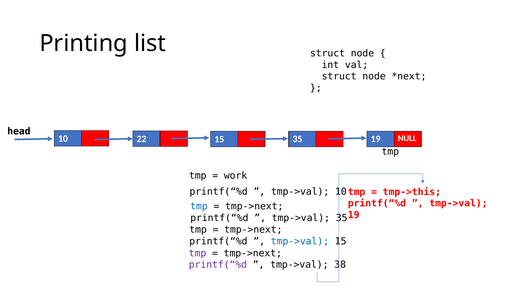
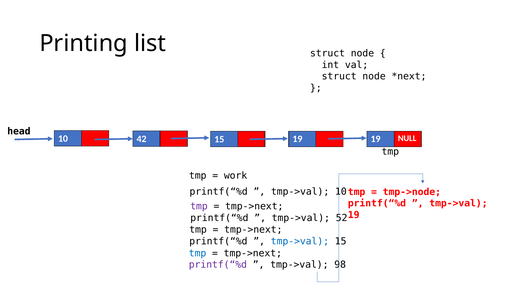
22: 22 -> 42
15 35: 35 -> 19
tmp->this: tmp->this -> tmp->node
tmp at (199, 207) colour: blue -> purple
tmp->val 35: 35 -> 52
tmp at (198, 253) colour: purple -> blue
38: 38 -> 98
